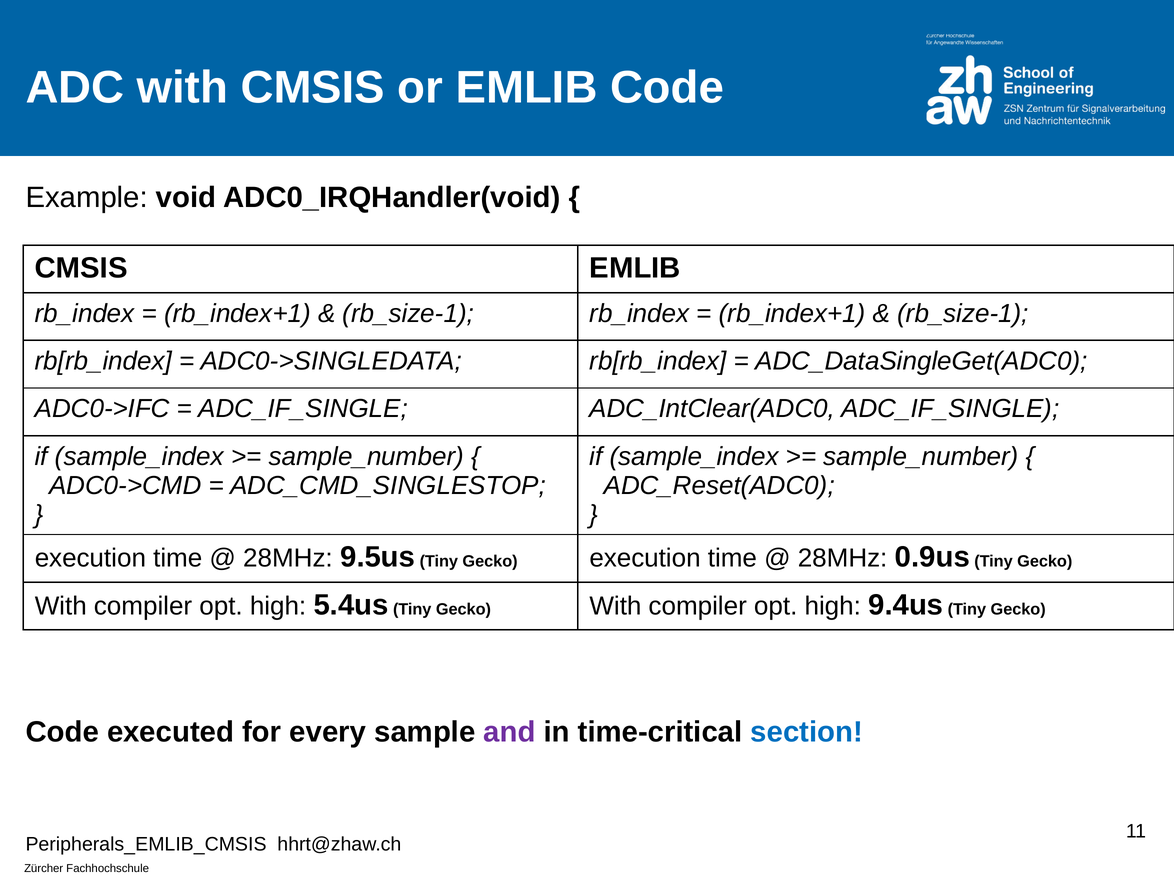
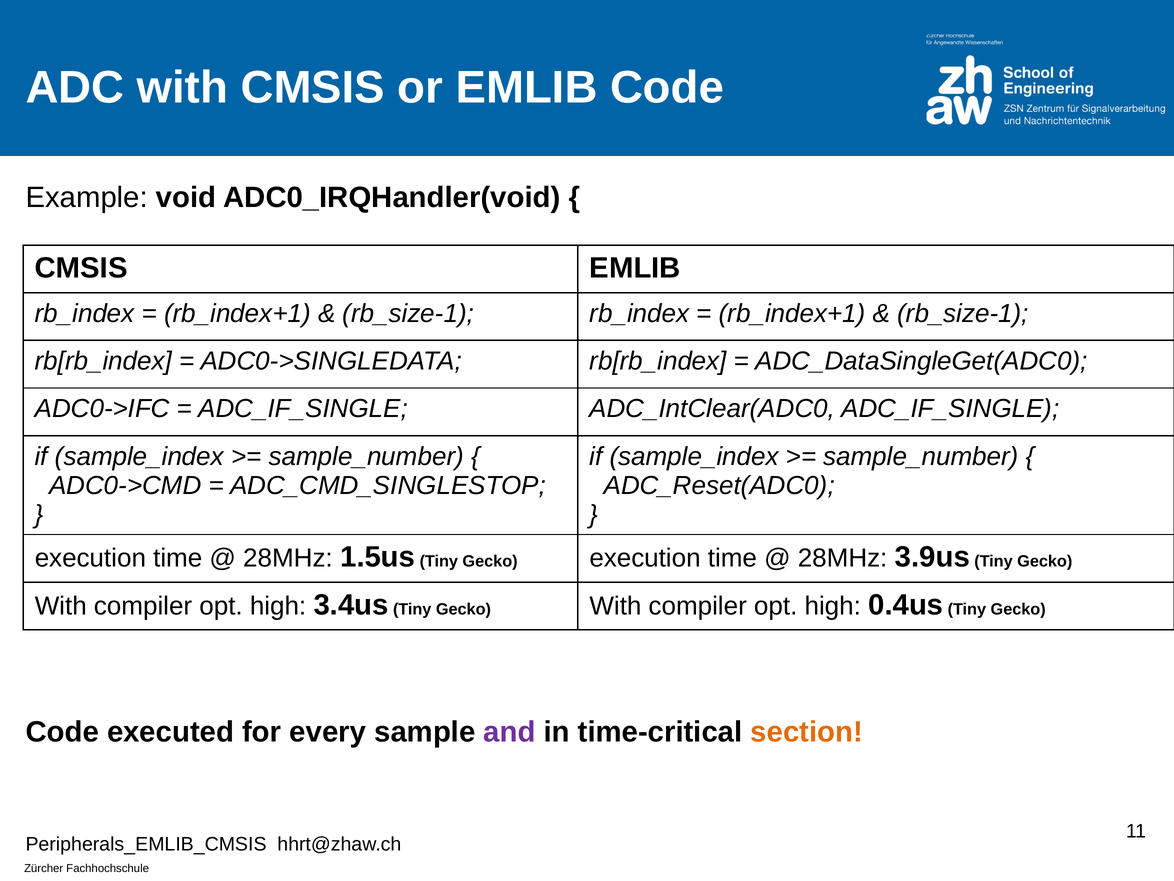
9.5us: 9.5us -> 1.5us
0.9us: 0.9us -> 3.9us
5.4us: 5.4us -> 3.4us
9.4us: 9.4us -> 0.4us
section colour: blue -> orange
